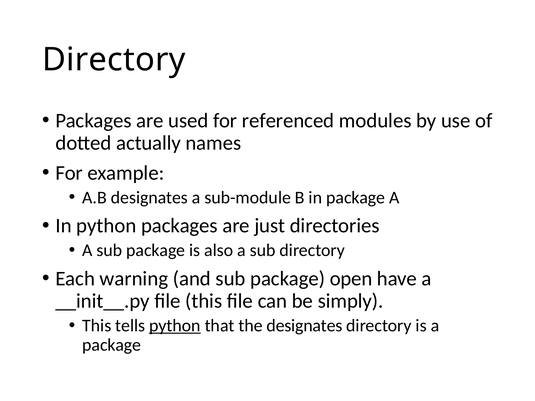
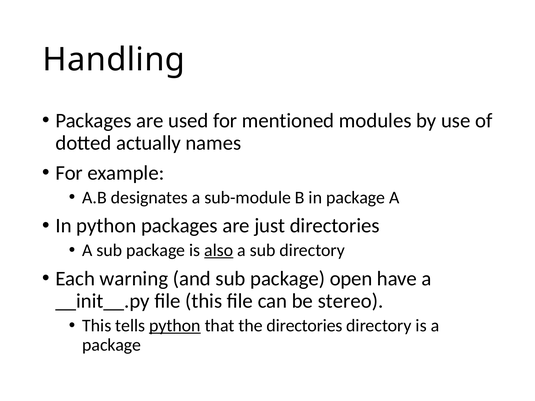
Directory at (114, 60): Directory -> Handling
referenced: referenced -> mentioned
also underline: none -> present
simply: simply -> stereo
the designates: designates -> directories
